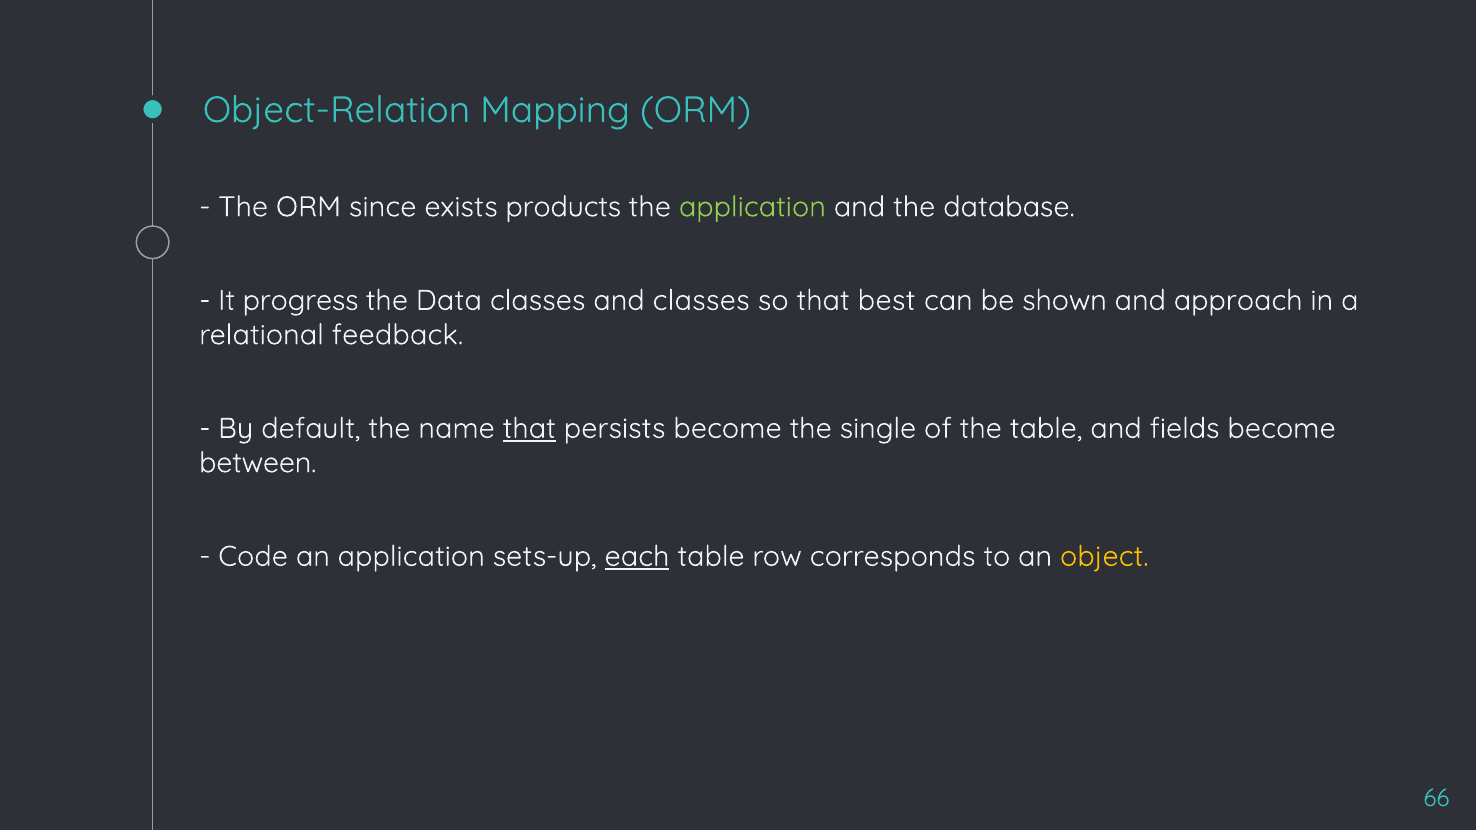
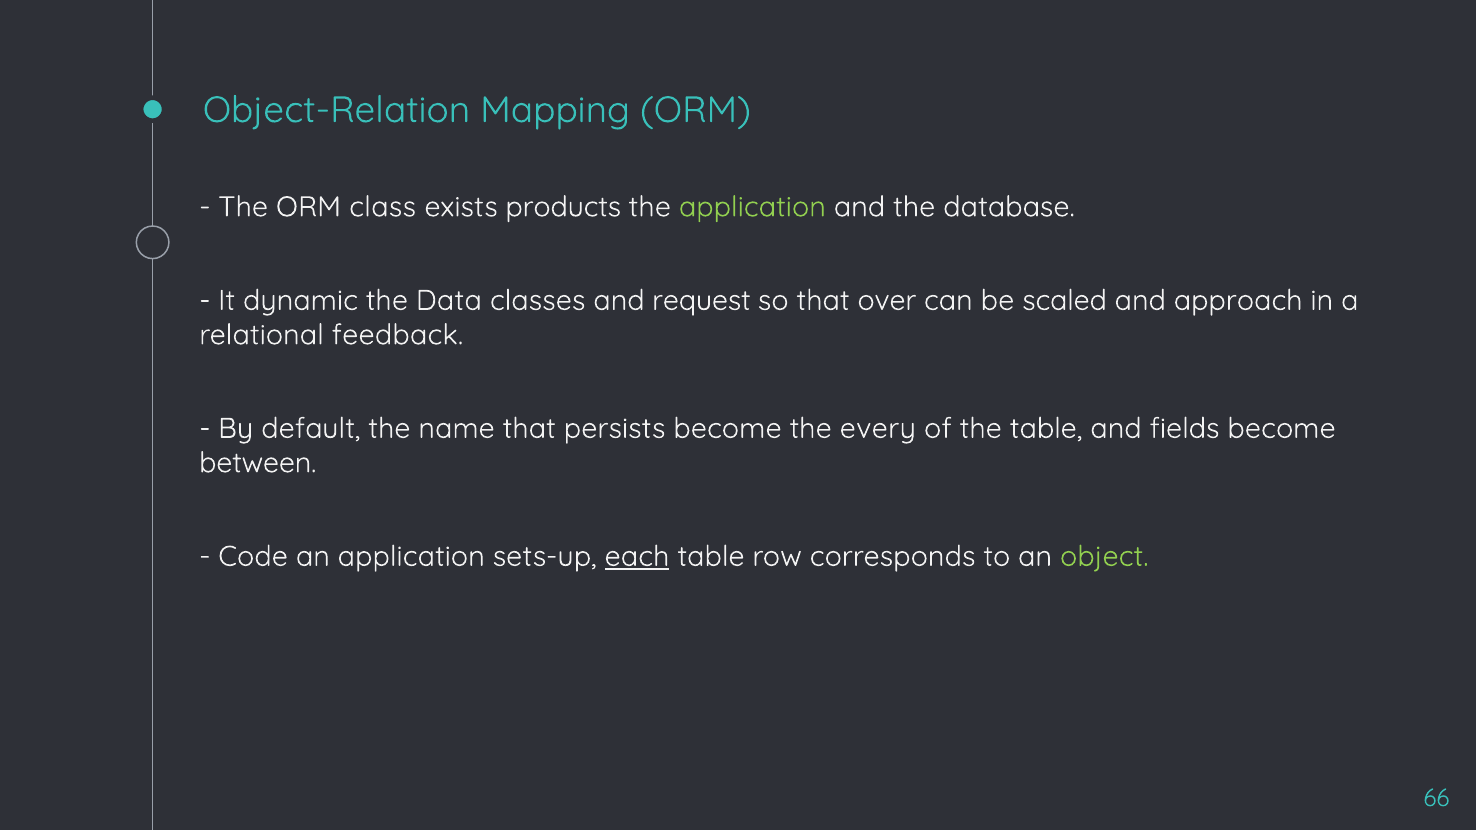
since: since -> class
progress: progress -> dynamic
and classes: classes -> request
best: best -> over
shown: shown -> scaled
that at (529, 429) underline: present -> none
single: single -> every
object colour: yellow -> light green
